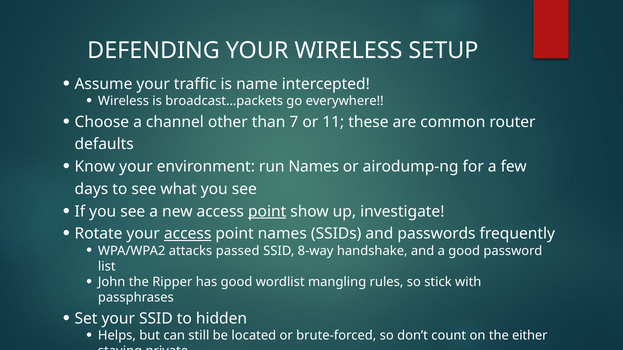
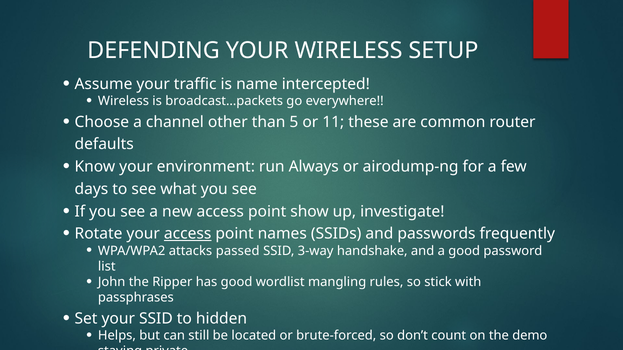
7: 7 -> 5
run Names: Names -> Always
point at (267, 212) underline: present -> none
8-way: 8-way -> 3-way
either: either -> demo
